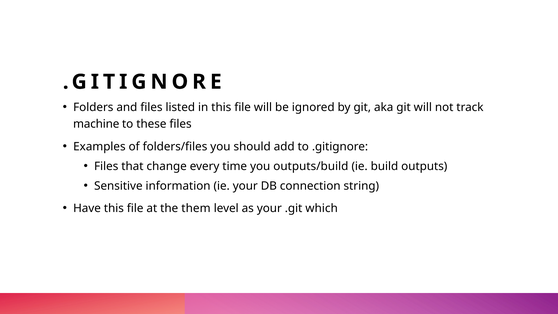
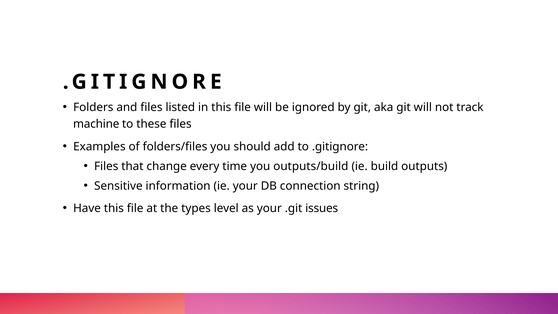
them: them -> types
which: which -> issues
